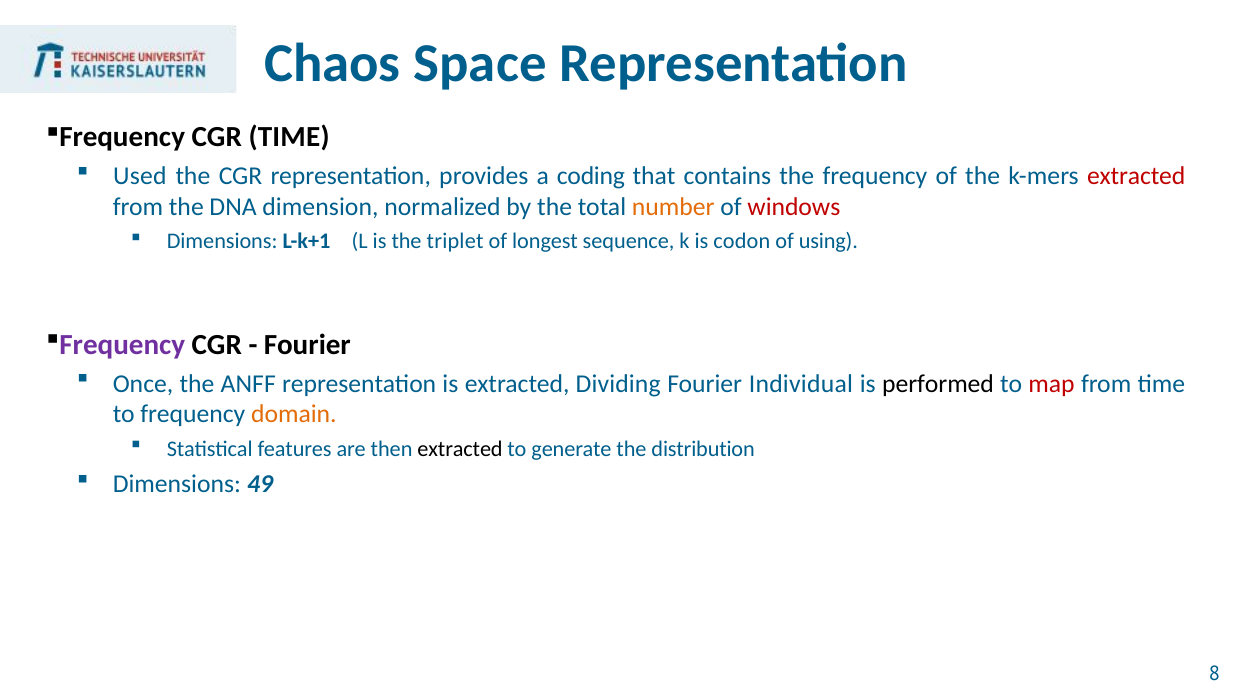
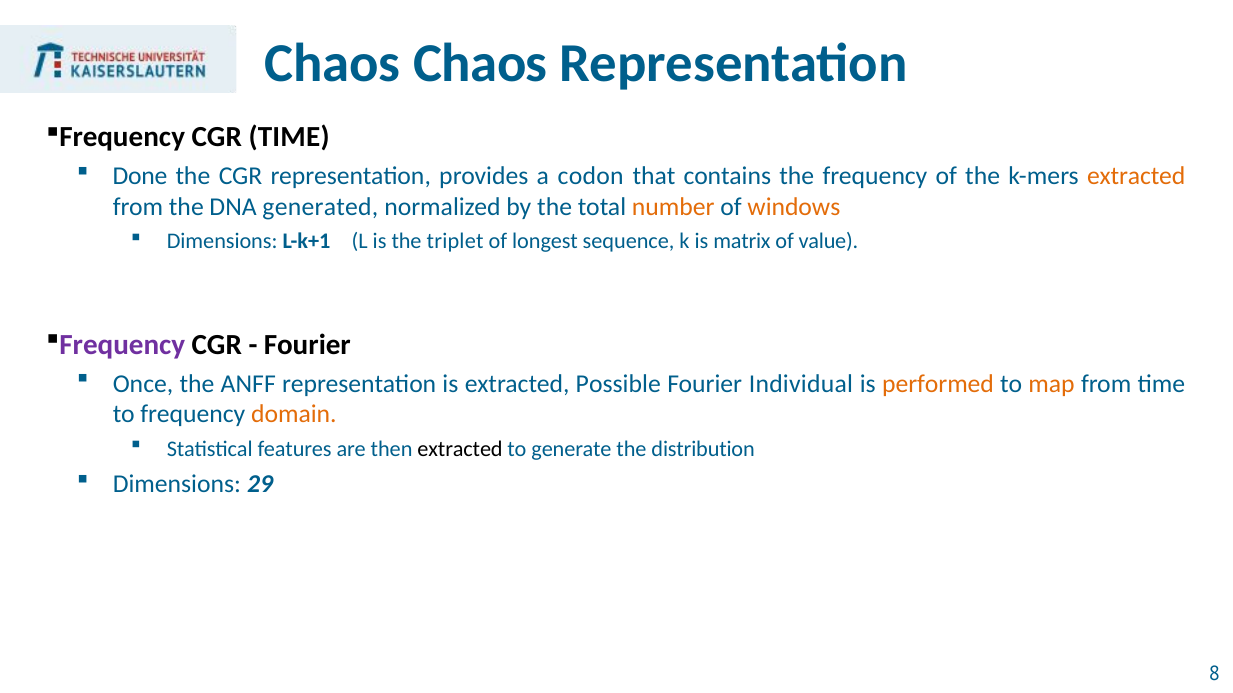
Chaos Space: Space -> Chaos
Used: Used -> Done
coding: coding -> codon
extracted at (1136, 176) colour: red -> orange
dimension: dimension -> generated
windows colour: red -> orange
codon: codon -> matrix
using: using -> value
Dividing: Dividing -> Possible
performed colour: black -> orange
map colour: red -> orange
49: 49 -> 29
